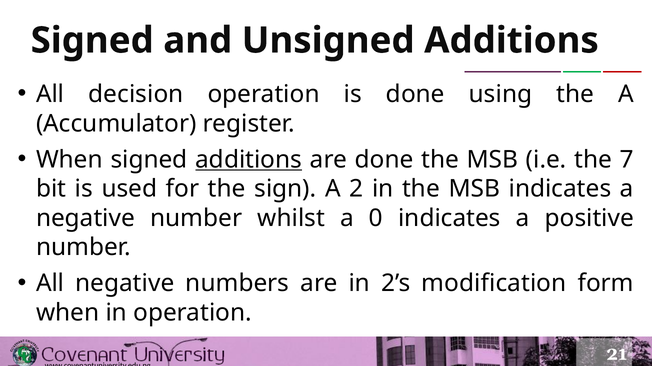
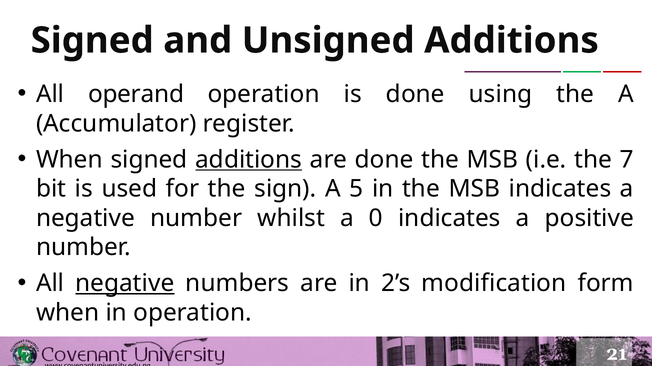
decision: decision -> operand
2: 2 -> 5
negative at (125, 284) underline: none -> present
